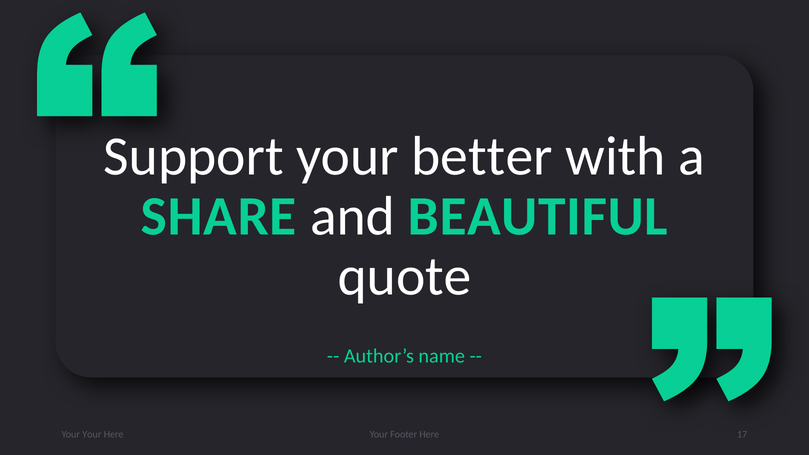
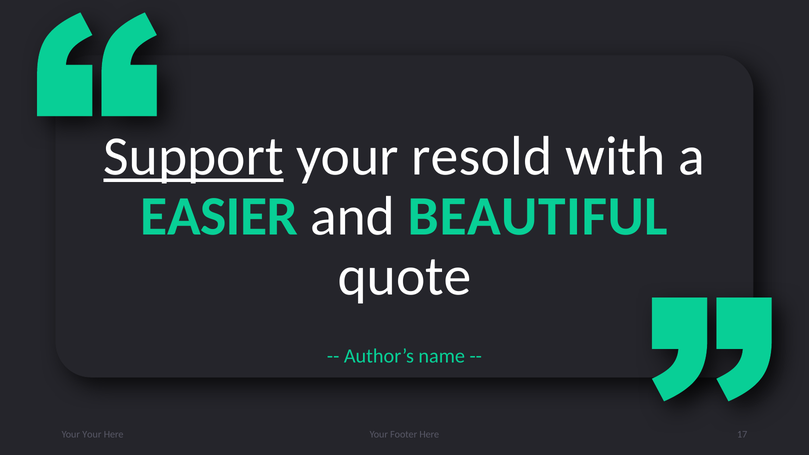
Support underline: none -> present
better: better -> resold
SHARE: SHARE -> EASIER
